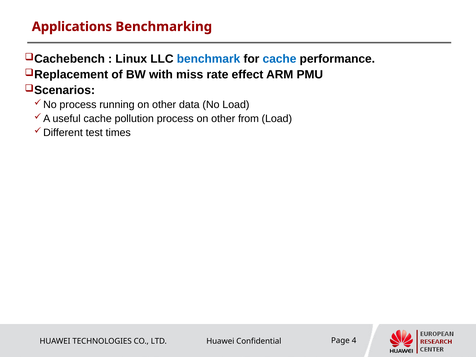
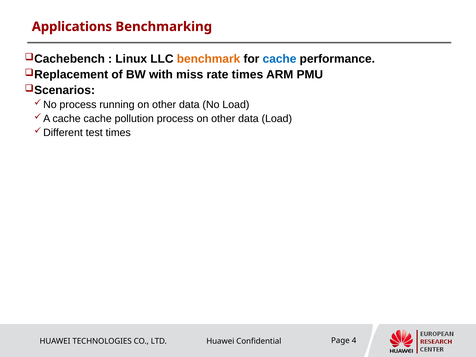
benchmark colour: blue -> orange
rate effect: effect -> times
useful at (67, 119): useful -> cache
process on other from: from -> data
